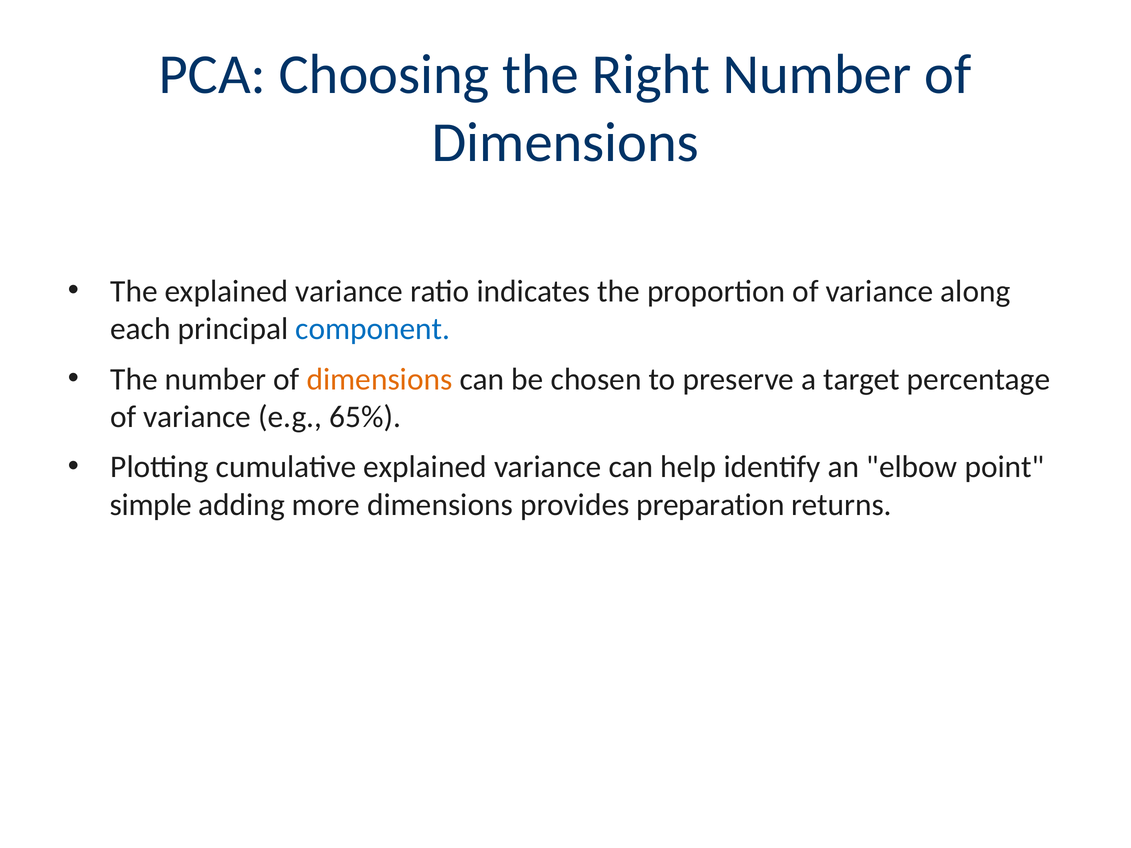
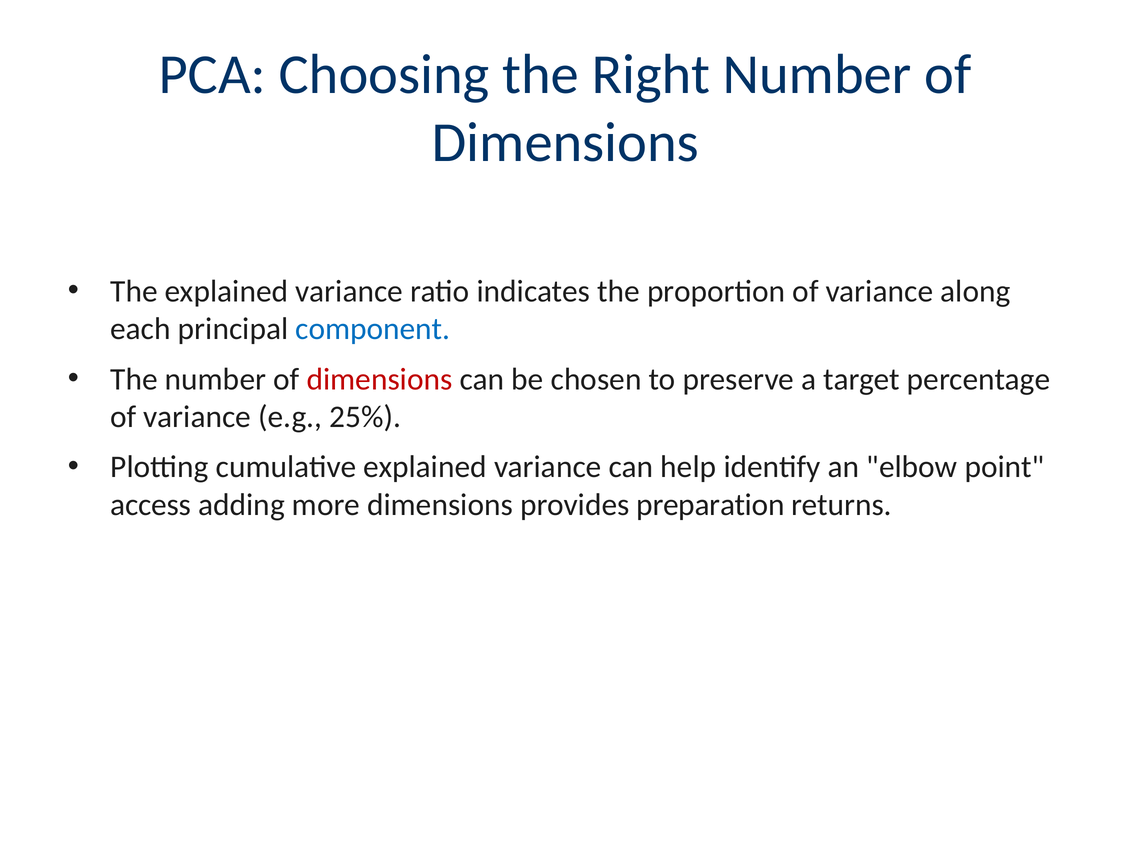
dimensions at (380, 379) colour: orange -> red
65%: 65% -> 25%
simple: simple -> access
